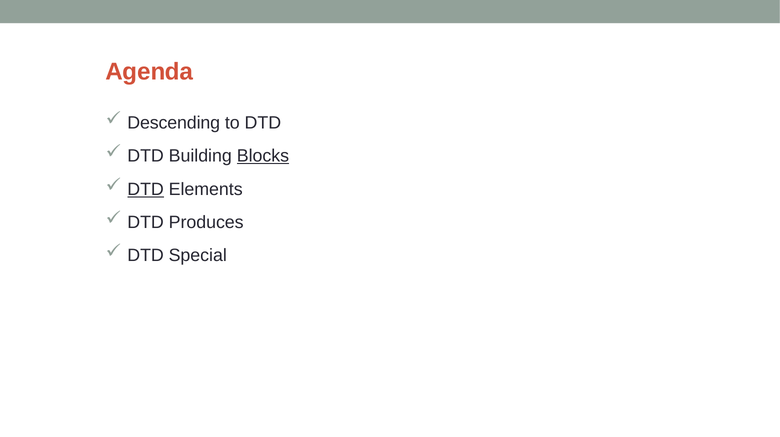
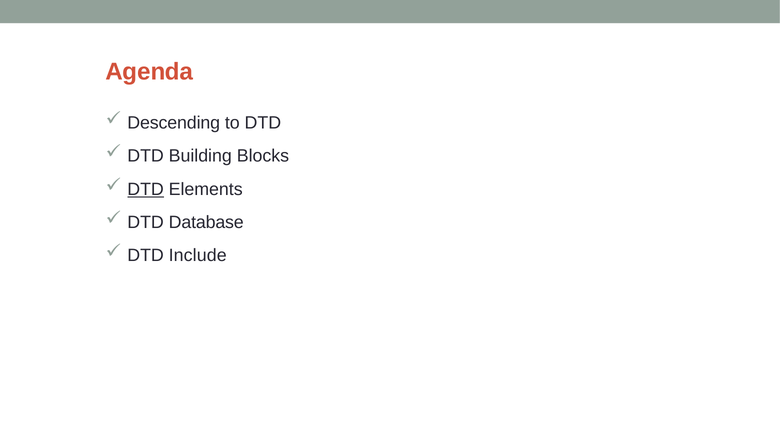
Blocks underline: present -> none
Produces: Produces -> Database
Special: Special -> Include
